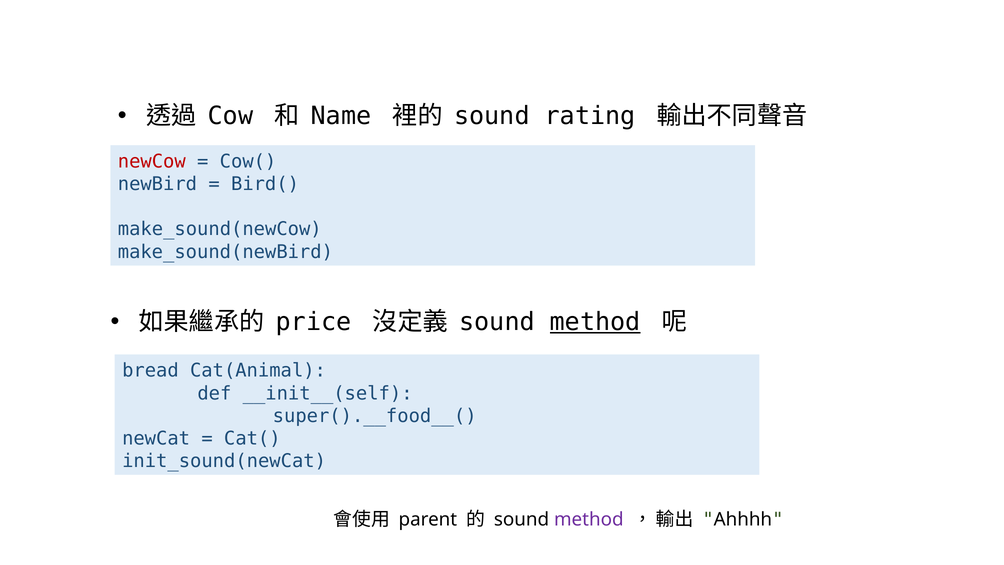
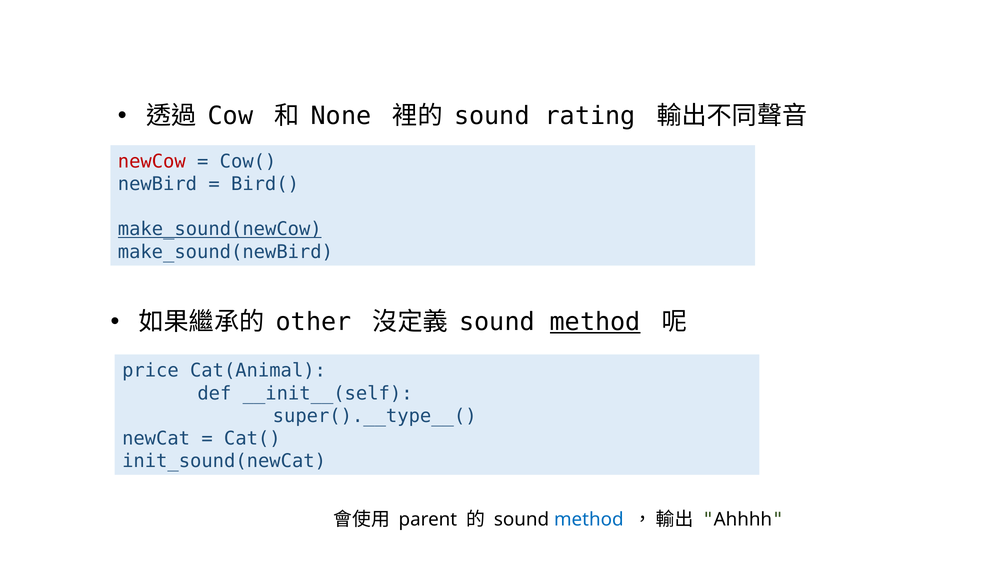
Name: Name -> None
make_sound(newCow underline: none -> present
price: price -> other
bread: bread -> price
super().__food__(: super().__food__( -> super().__type__(
method at (589, 520) colour: purple -> blue
